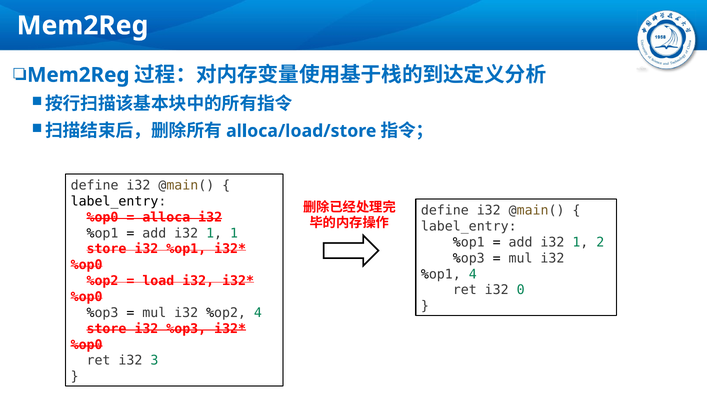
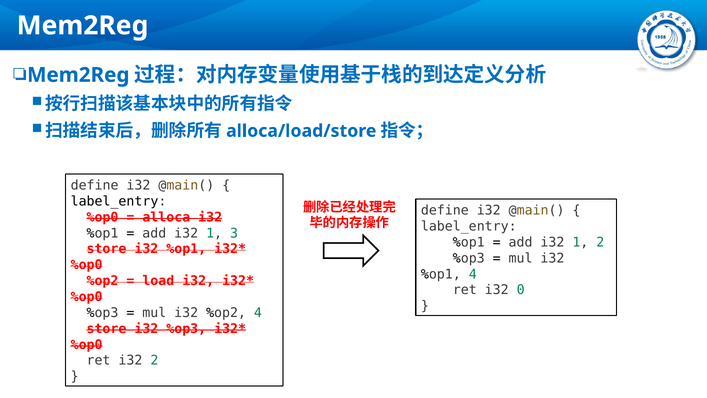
1 1: 1 -> 3
i32 3: 3 -> 2
